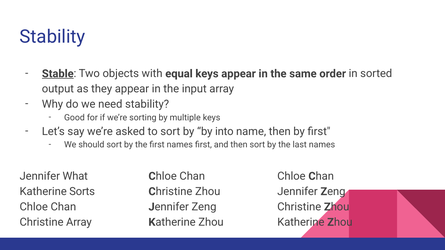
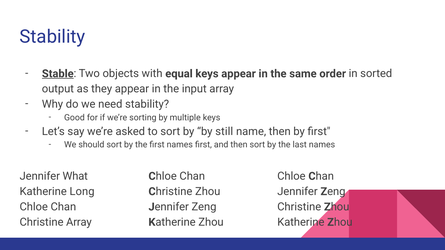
into: into -> still
Sorts: Sorts -> Long
